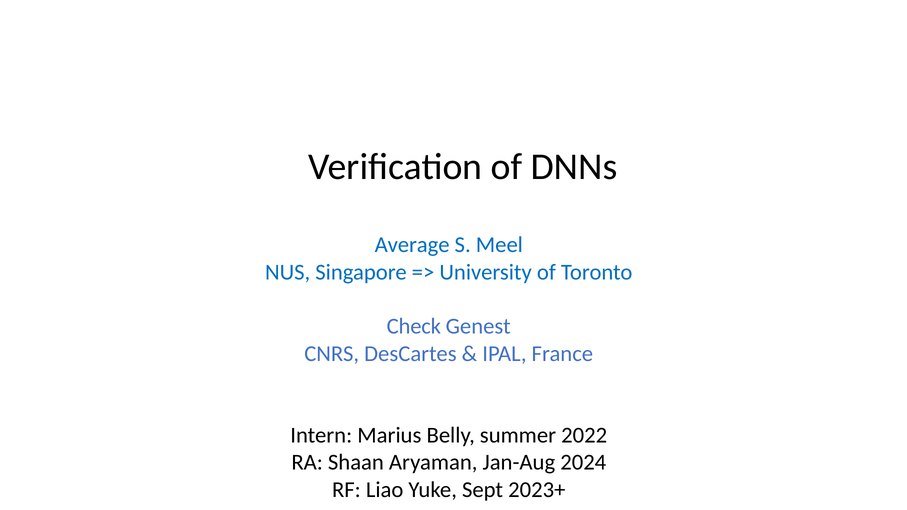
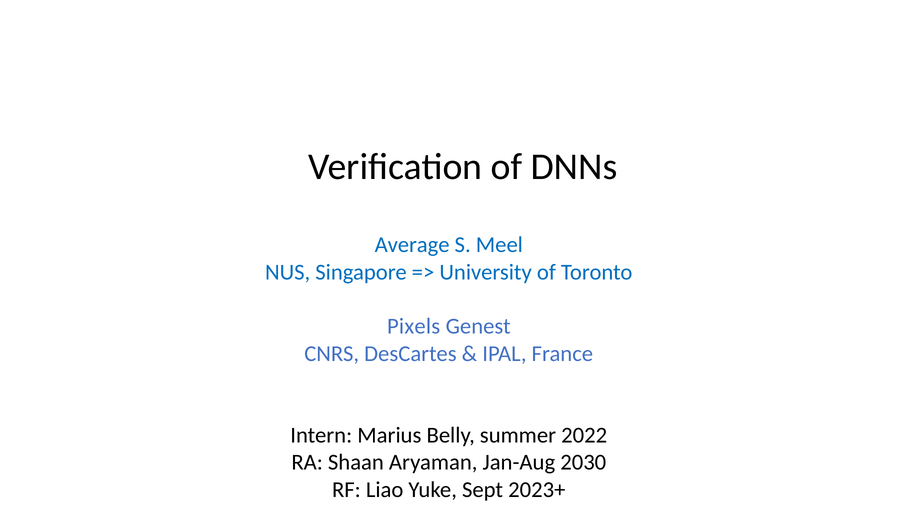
Check: Check -> Pixels
2024: 2024 -> 2030
